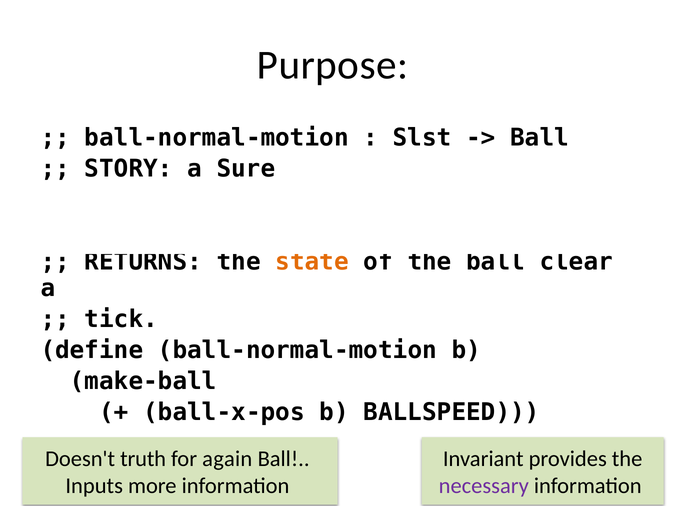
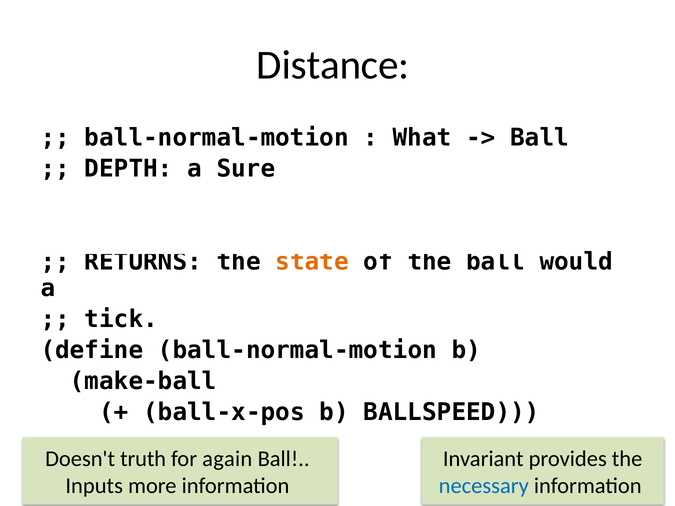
Purpose: Purpose -> Distance
Slst: Slst -> What
STORY: STORY -> DEPTH
clear: clear -> would
necessary colour: purple -> blue
